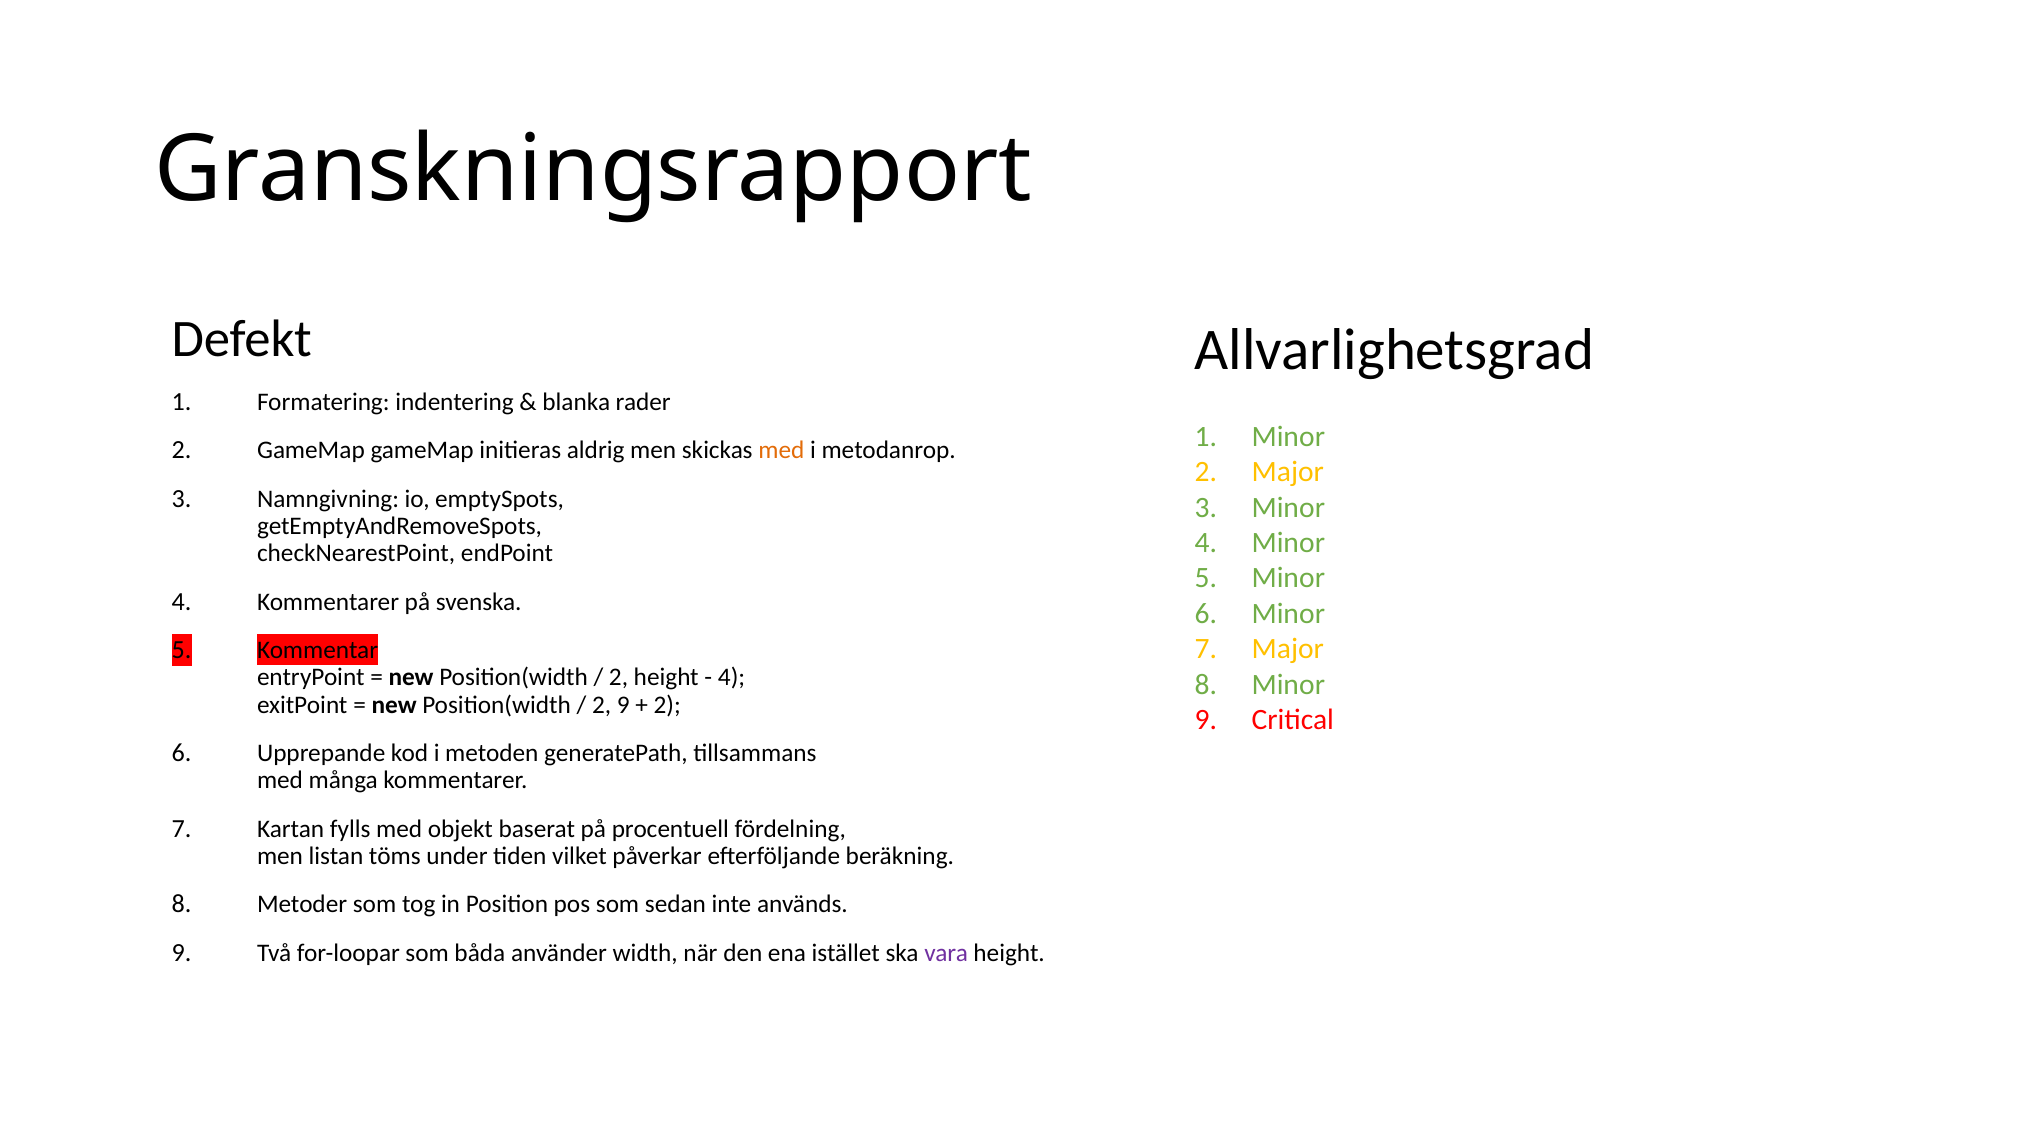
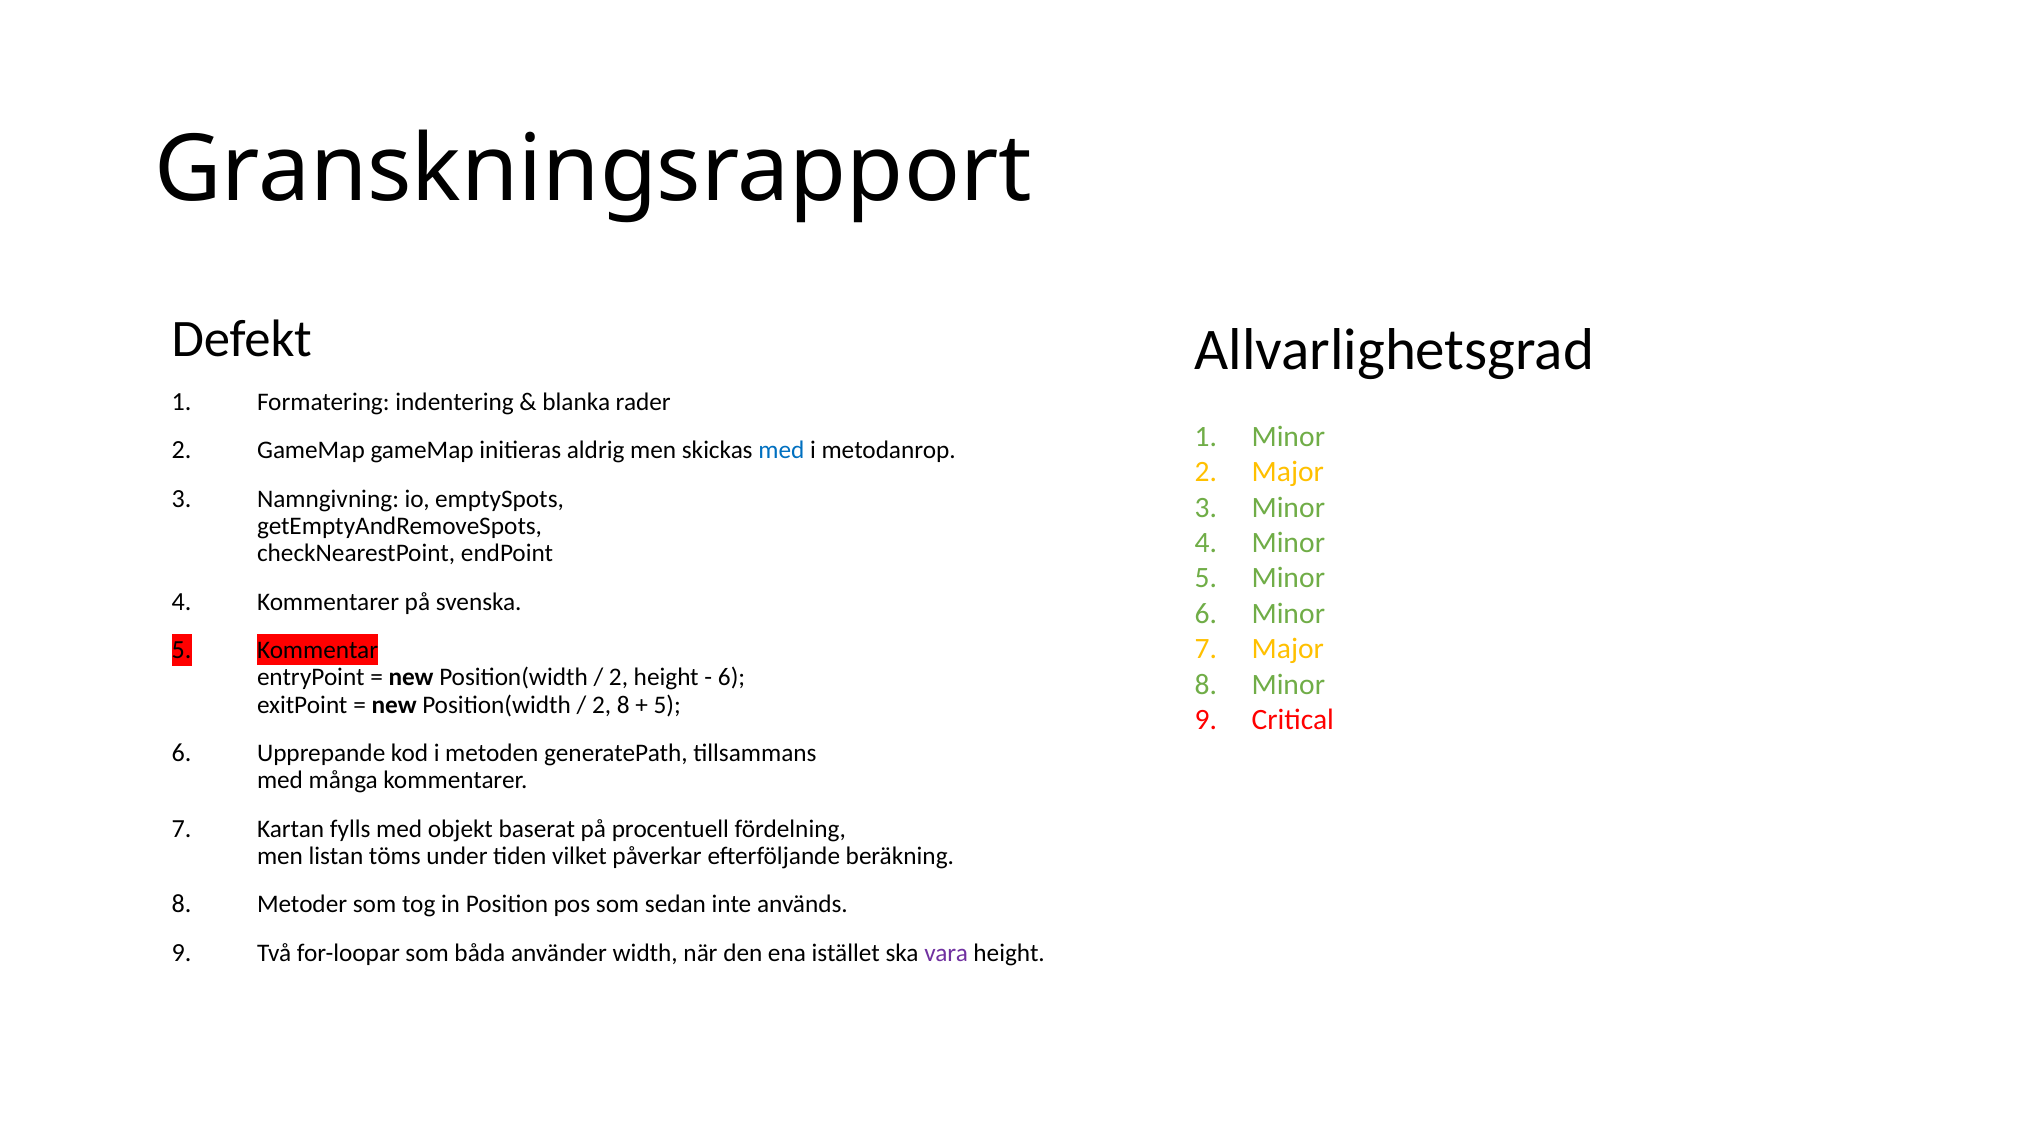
med at (781, 451) colour: orange -> blue
4 at (732, 678): 4 -> 6
2 9: 9 -> 8
2 at (667, 705): 2 -> 5
